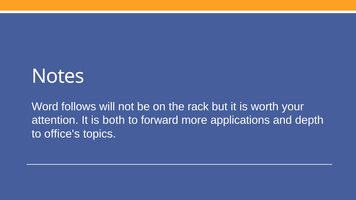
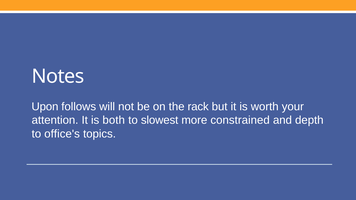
Word: Word -> Upon
forward: forward -> slowest
applications: applications -> constrained
